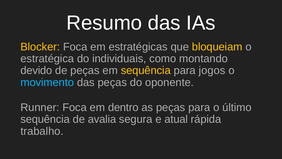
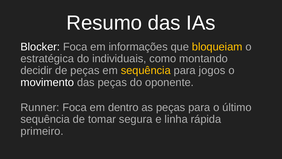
Blocker colour: yellow -> white
estratégicas: estratégicas -> informações
devido: devido -> decidir
movimento colour: light blue -> white
avalia: avalia -> tomar
atual: atual -> linha
trabalho: trabalho -> primeiro
